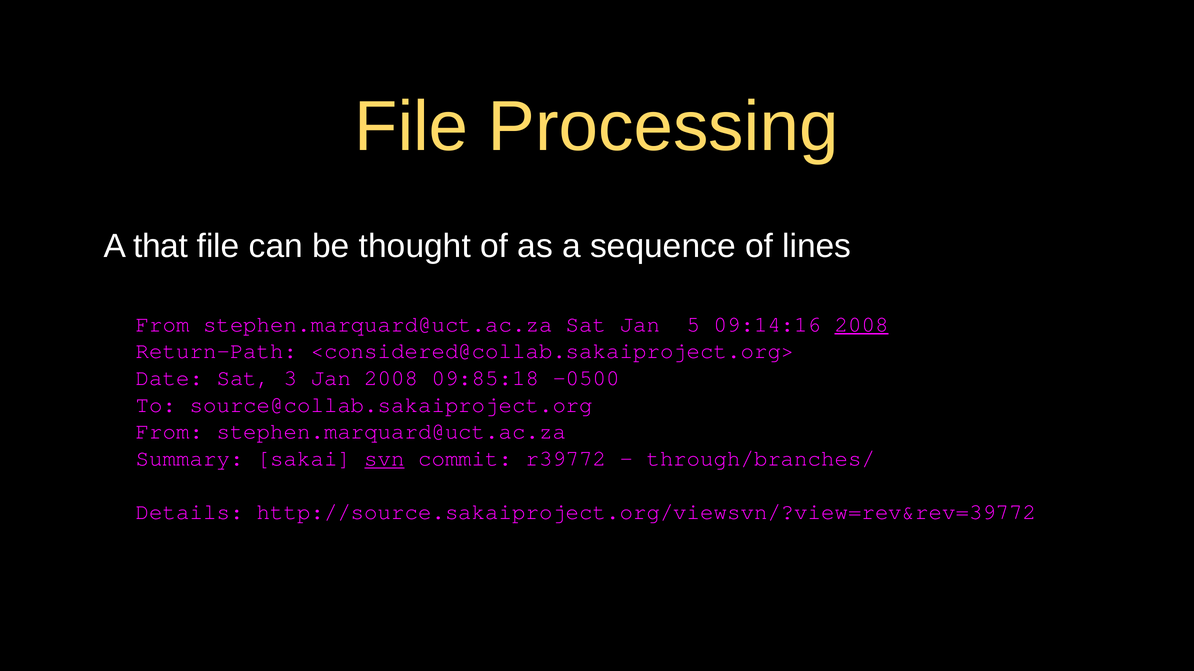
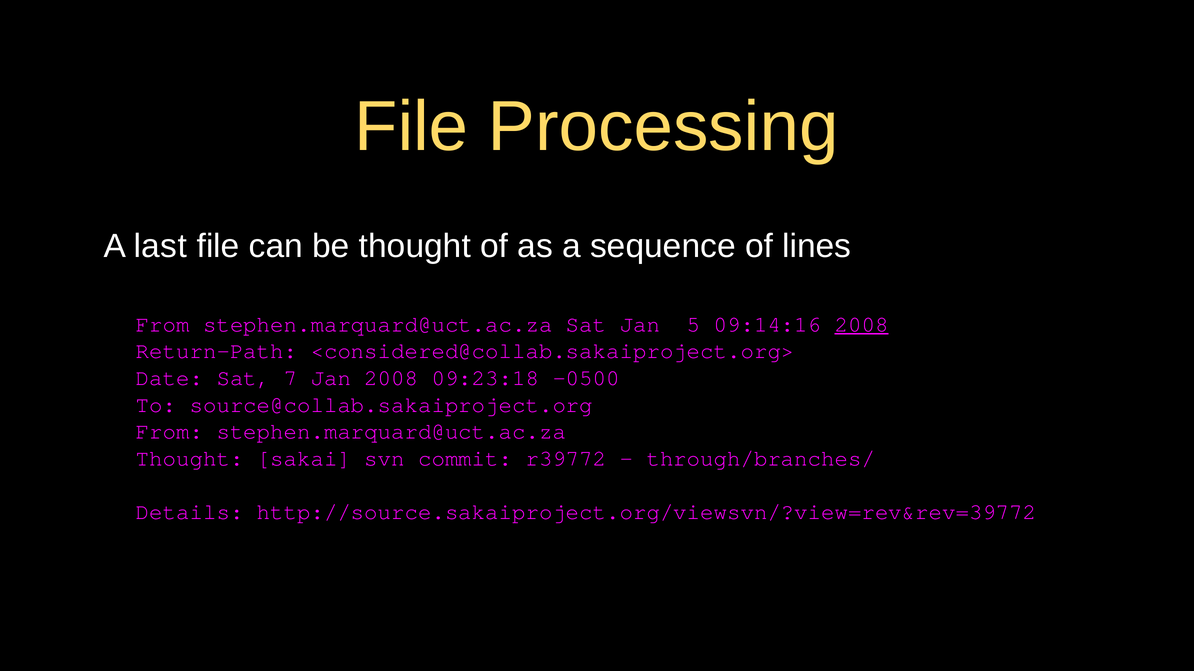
that: that -> last
3: 3 -> 7
09:85:18: 09:85:18 -> 09:23:18
Summary at (190, 459): Summary -> Thought
svn underline: present -> none
